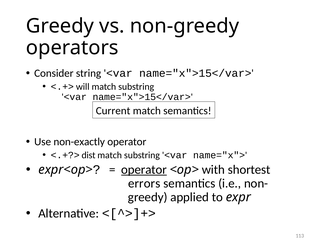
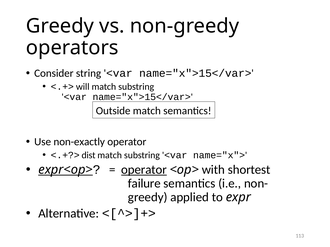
Current: Current -> Outside
expr<op> underline: none -> present
errors: errors -> failure
